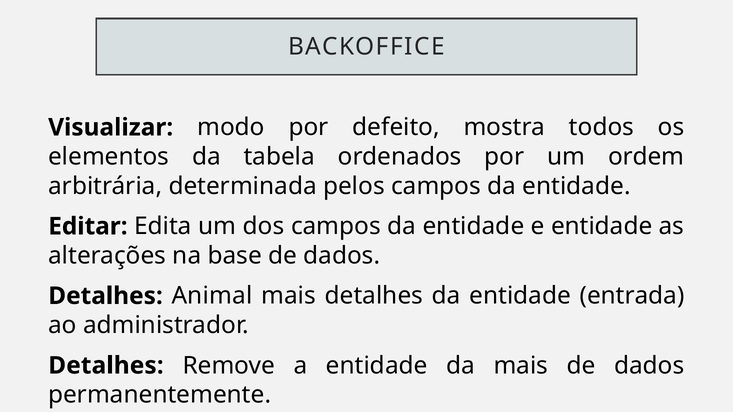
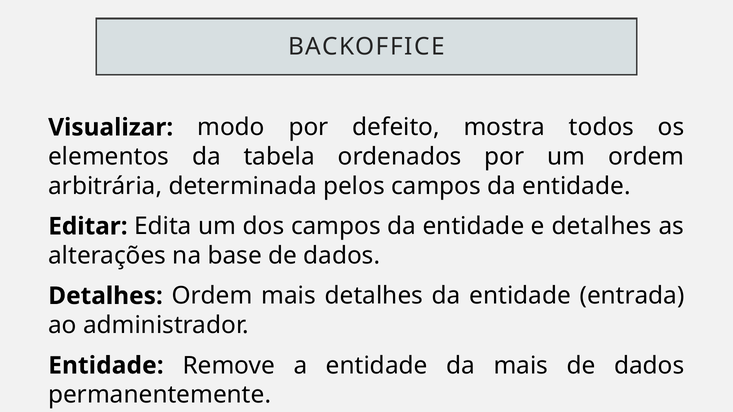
e entidade: entidade -> detalhes
Detalhes Animal: Animal -> Ordem
Detalhes at (106, 366): Detalhes -> Entidade
